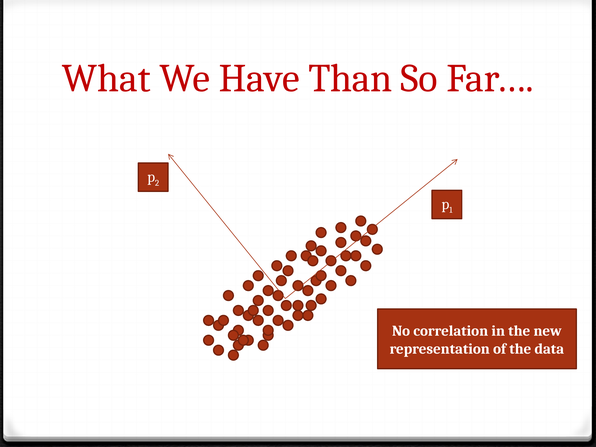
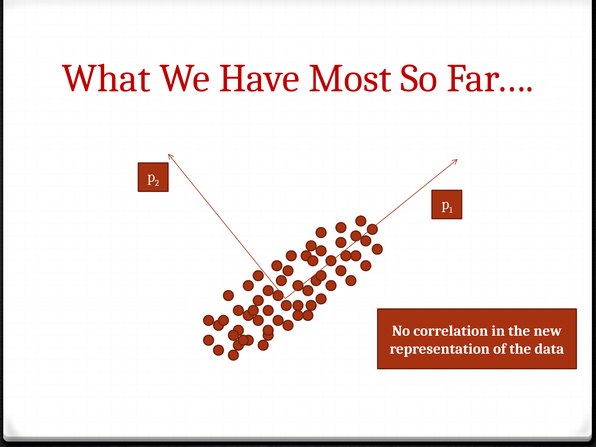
Than: Than -> Most
